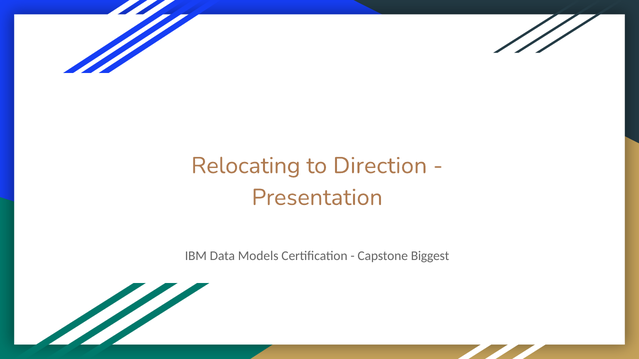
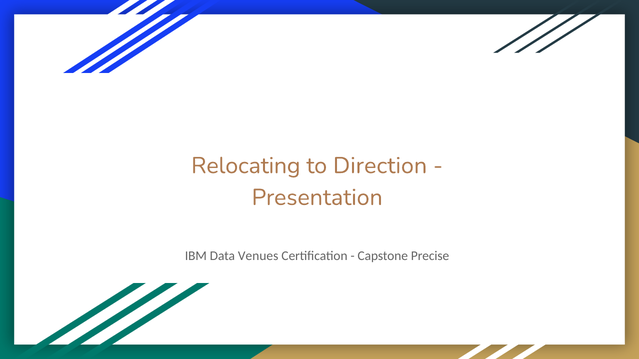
Models: Models -> Venues
Biggest: Biggest -> Precise
